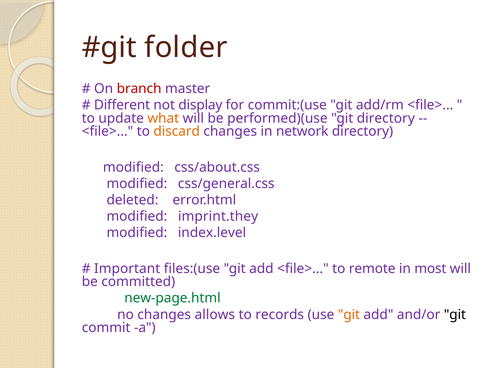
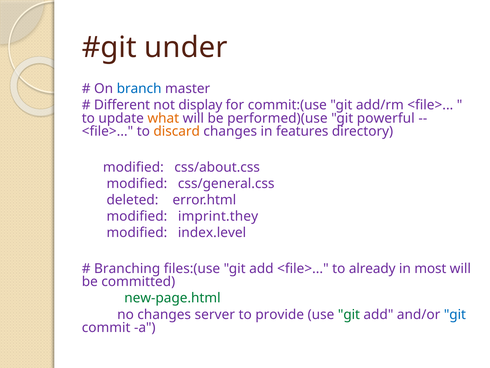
folder: folder -> under
branch colour: red -> blue
git directory: directory -> powerful
network: network -> features
Important: Important -> Branching
remote: remote -> already
allows: allows -> server
records: records -> provide
git at (349, 314) colour: orange -> green
git at (455, 314) colour: black -> blue
